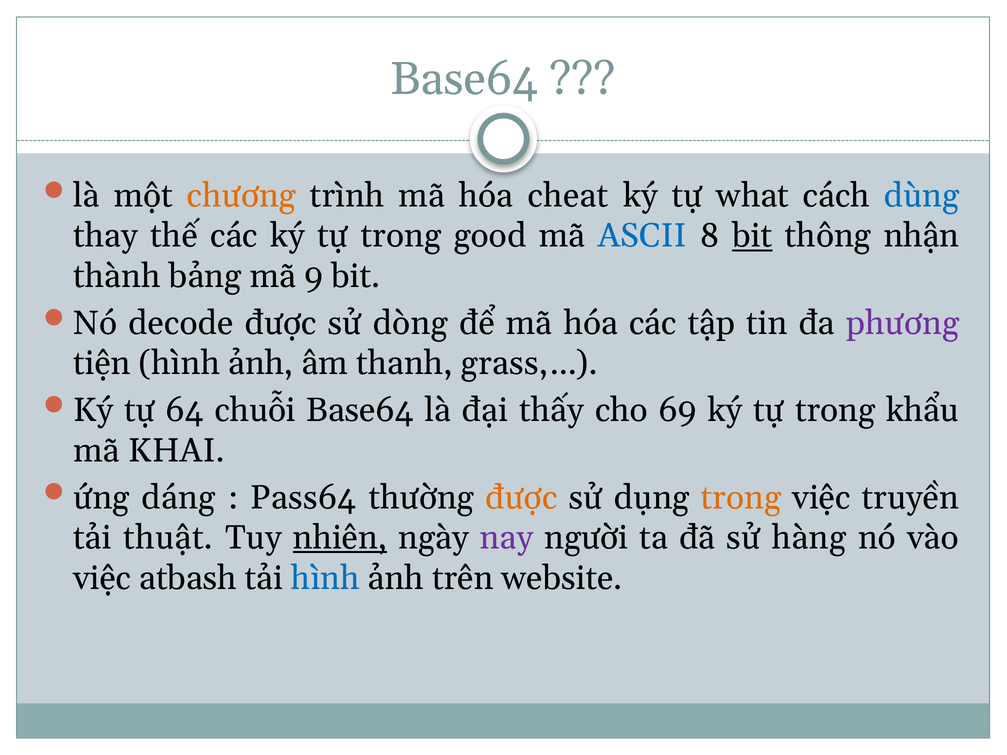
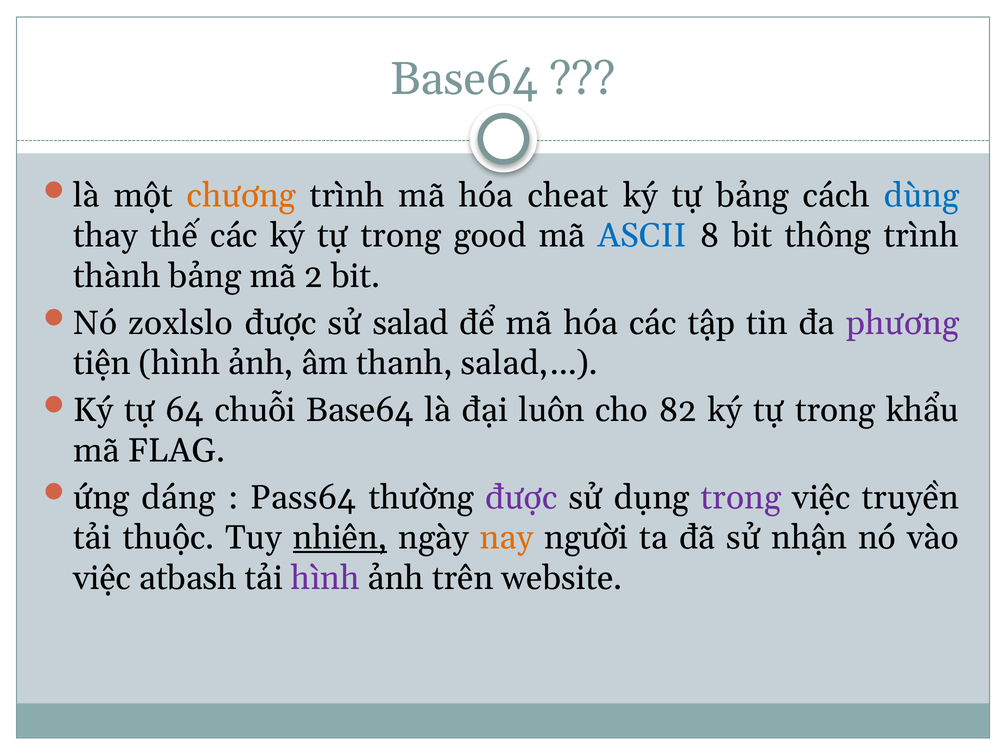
tự what: what -> bảng
bit at (752, 236) underline: present -> none
thông nhận: nhận -> trình
9: 9 -> 2
decode: decode -> zoxlslo
dòng: dòng -> salad
grass,…: grass,… -> salad,…
thấy: thấy -> luôn
69: 69 -> 82
KHAI: KHAI -> FLAG
được at (521, 498) colour: orange -> purple
trong at (741, 498) colour: orange -> purple
thuật: thuật -> thuộc
nay colour: purple -> orange
hàng: hàng -> nhận
hình at (325, 578) colour: blue -> purple
